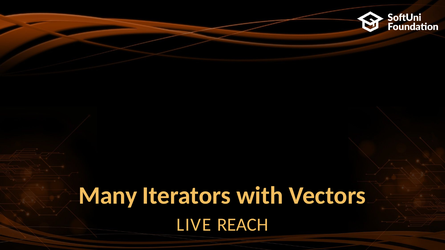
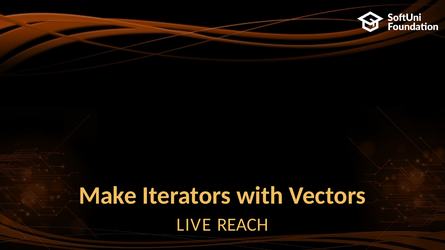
Many: Many -> Make
